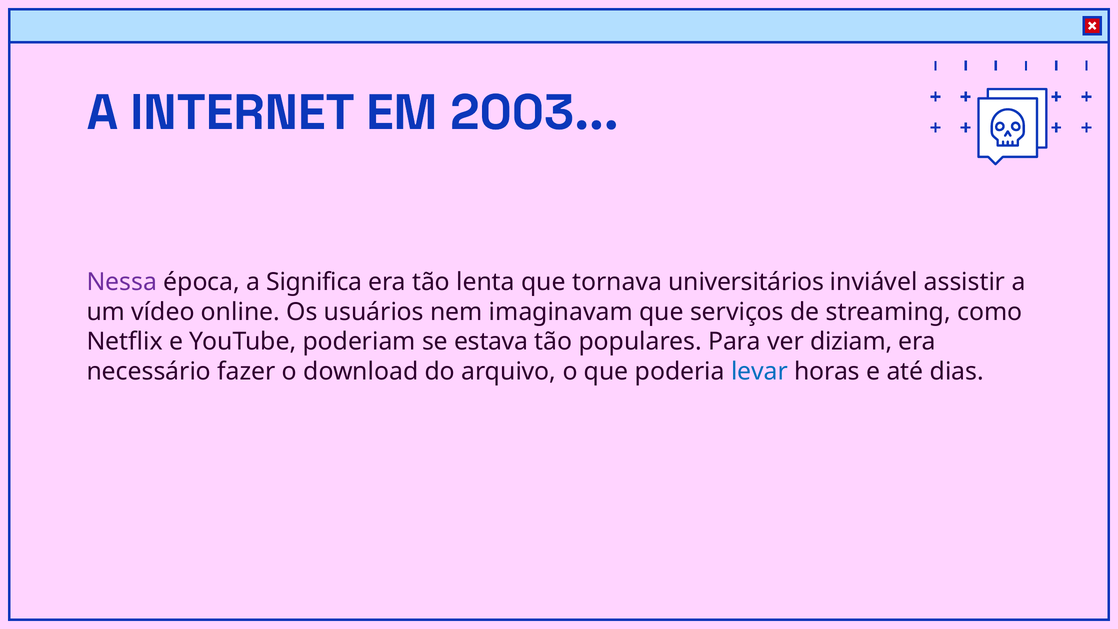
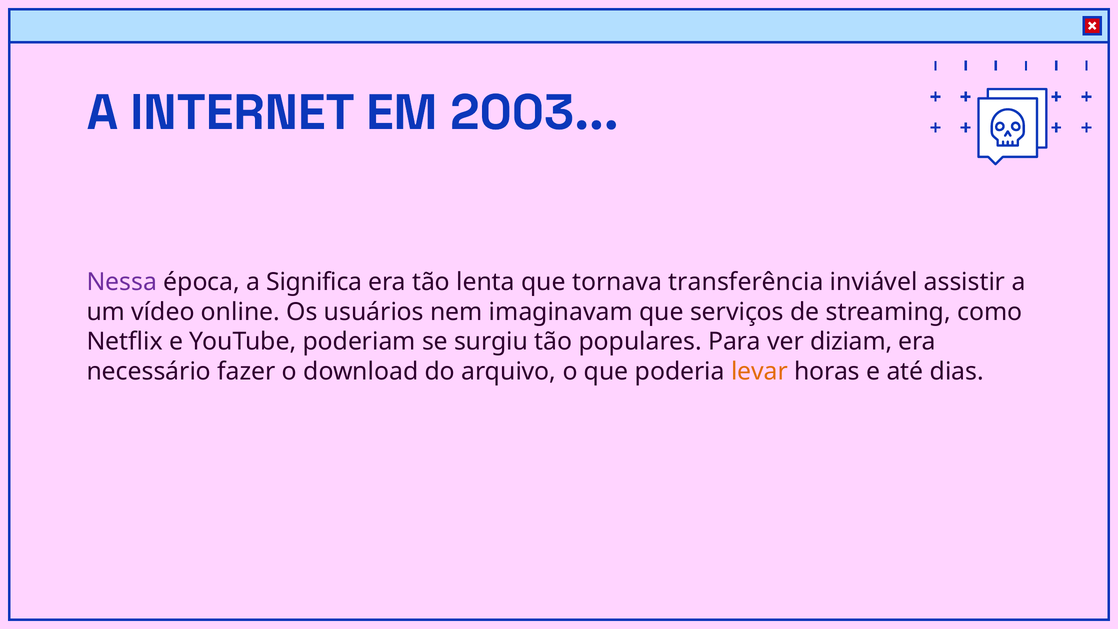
universitários: universitários -> transferência
estava: estava -> surgiu
levar colour: blue -> orange
